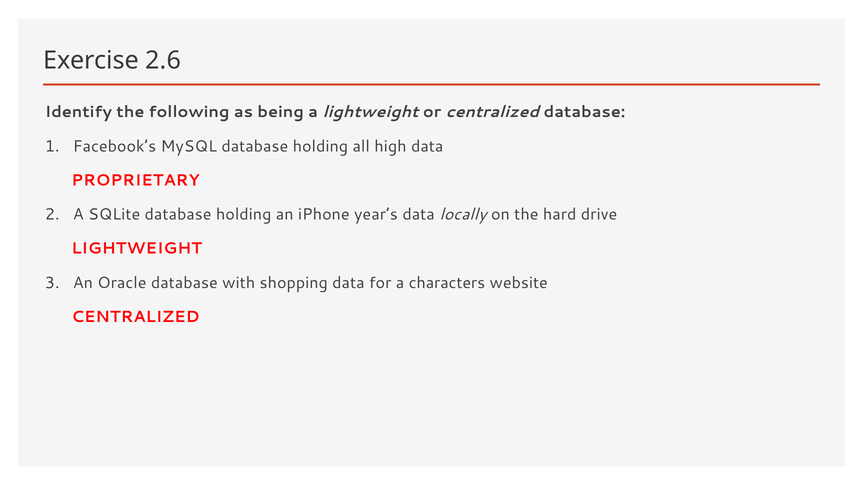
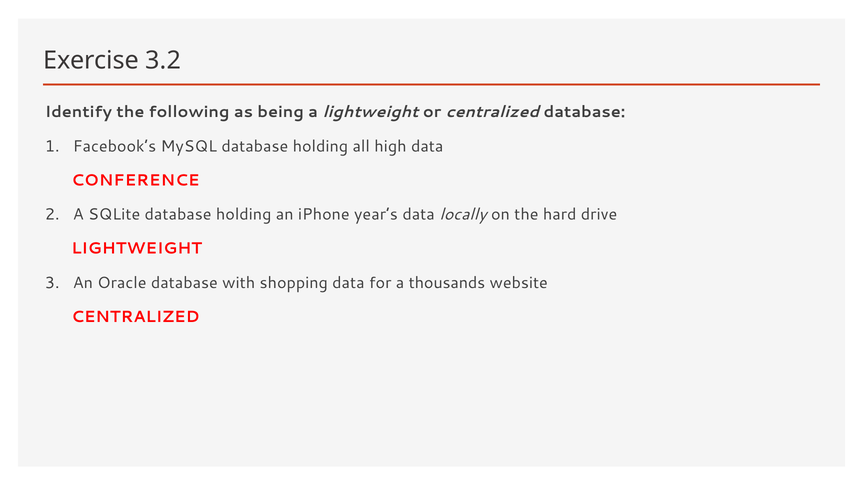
2.6: 2.6 -> 3.2
PROPRIETARY: PROPRIETARY -> CONFERENCE
characters: characters -> thousands
